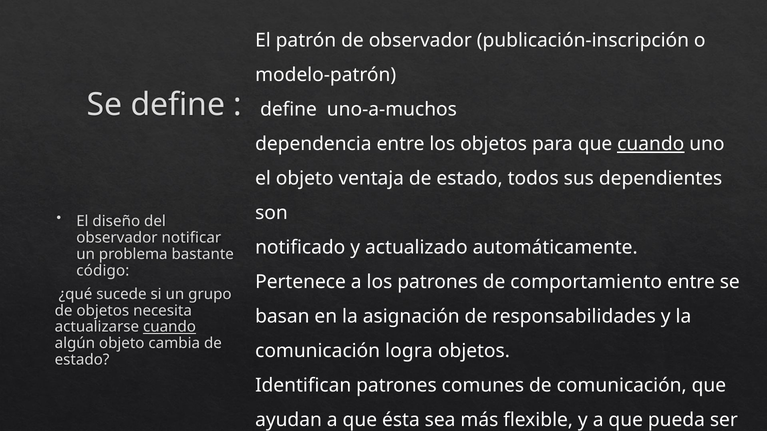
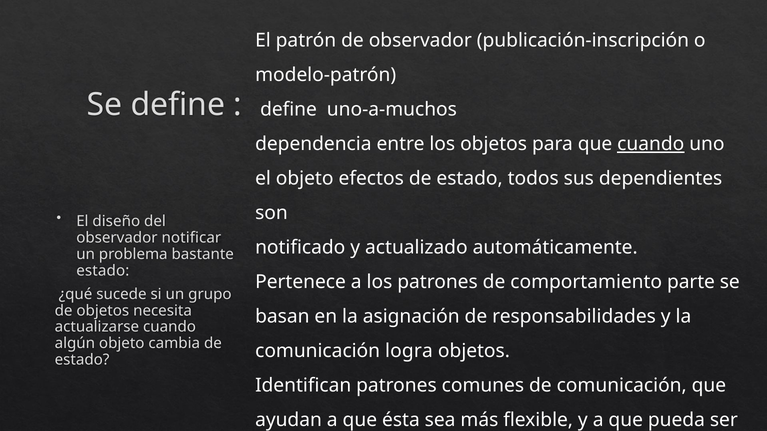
ventaja: ventaja -> efectos
código at (103, 271): código -> estado
comportamiento entre: entre -> parte
cuando at (170, 327) underline: present -> none
